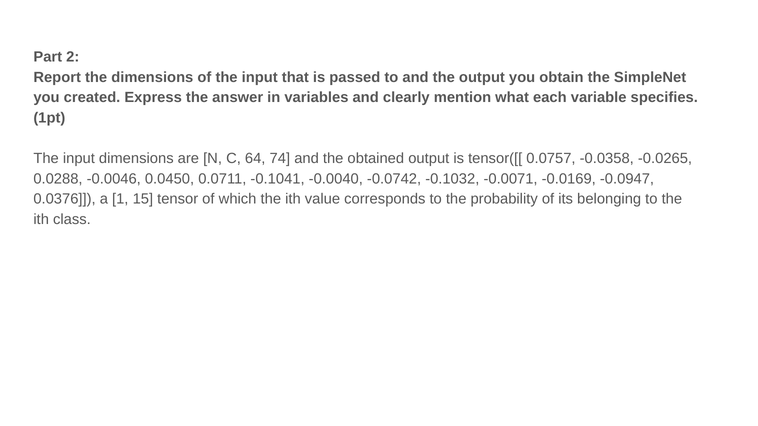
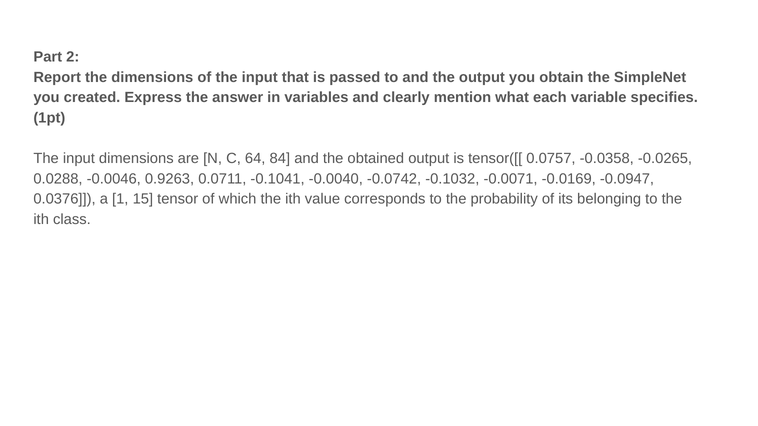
74: 74 -> 84
0.0450: 0.0450 -> 0.9263
